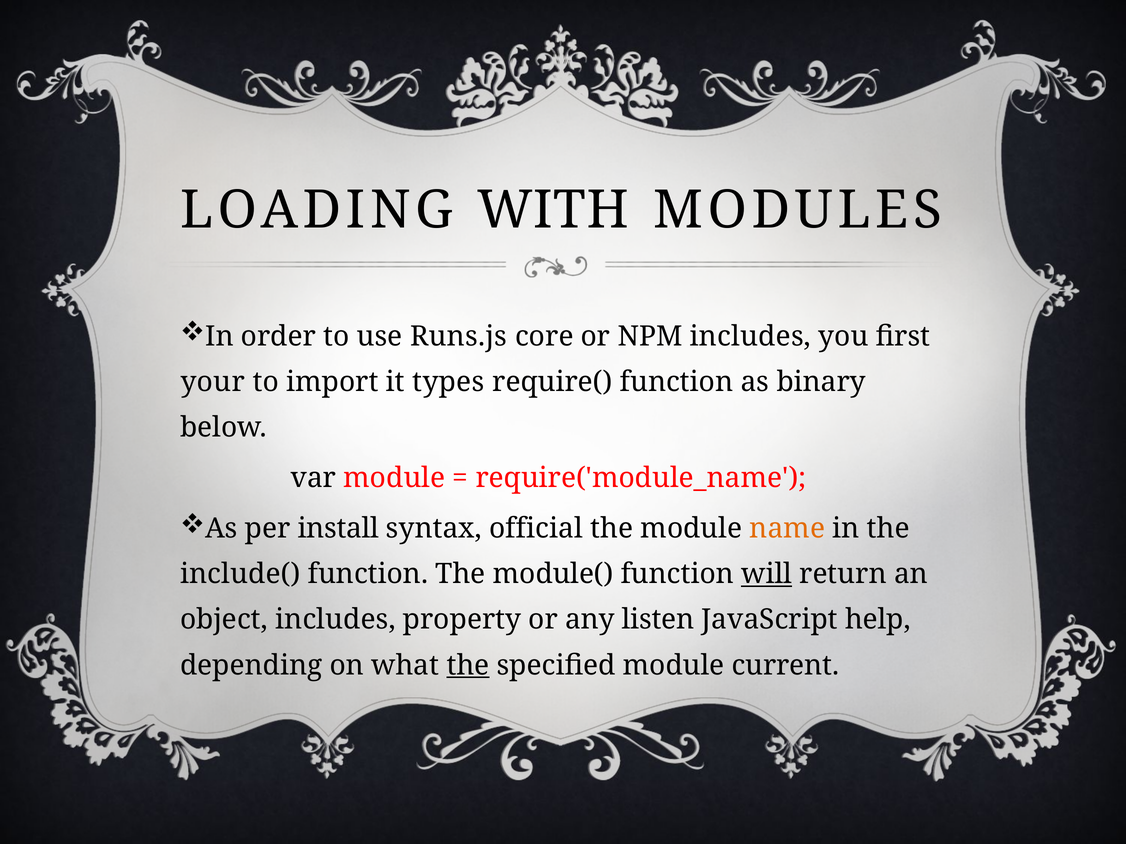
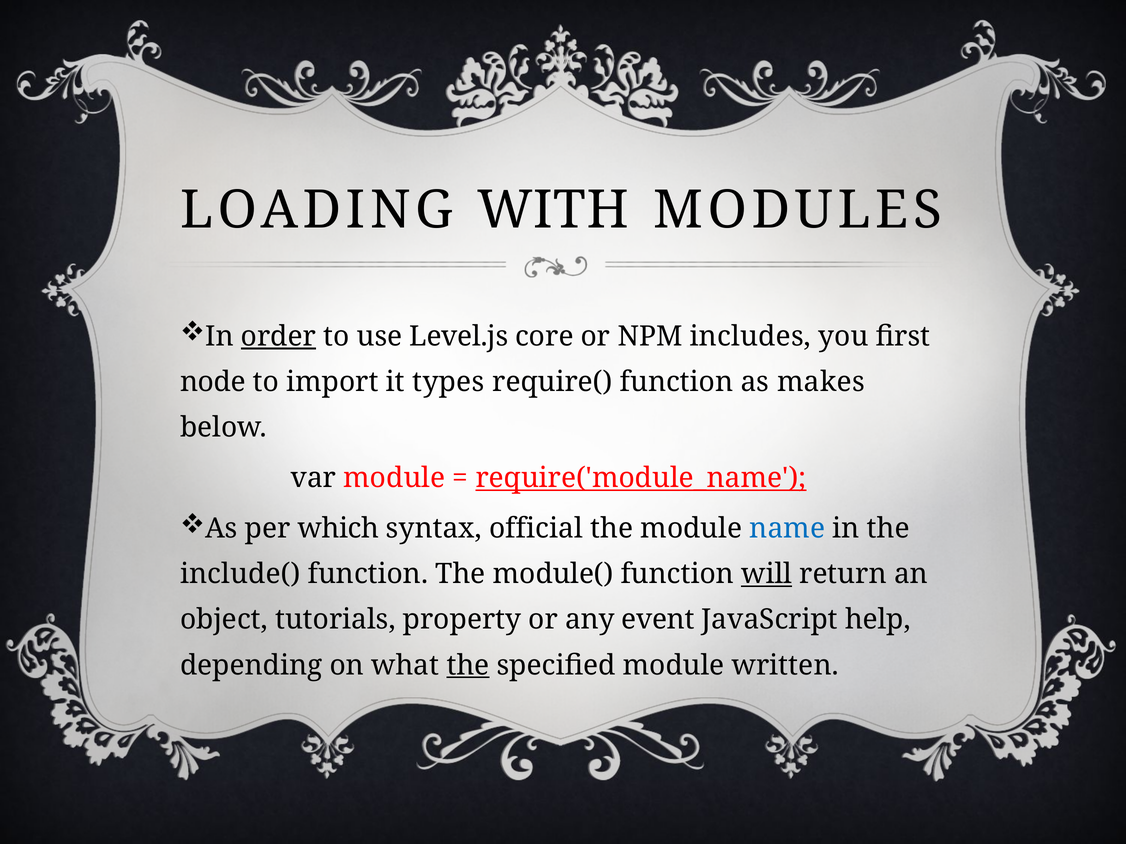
order underline: none -> present
Runs.js: Runs.js -> Level.js
your: your -> node
binary: binary -> makes
require('module_name underline: none -> present
install: install -> which
name colour: orange -> blue
object includes: includes -> tutorials
listen: listen -> event
current: current -> written
